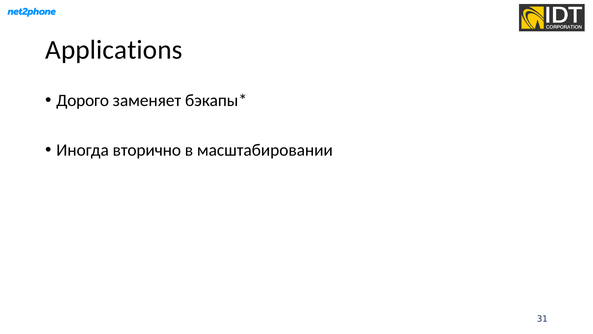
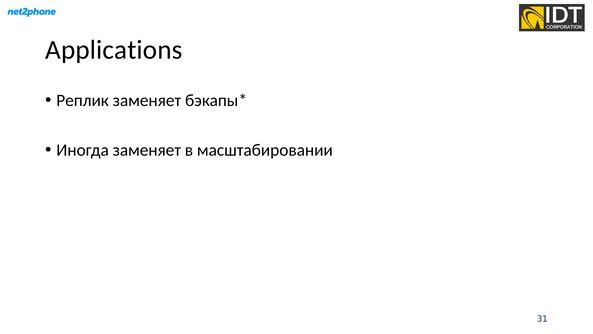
Дорого: Дорого -> Реплик
Иногда вторично: вторично -> заменяет
